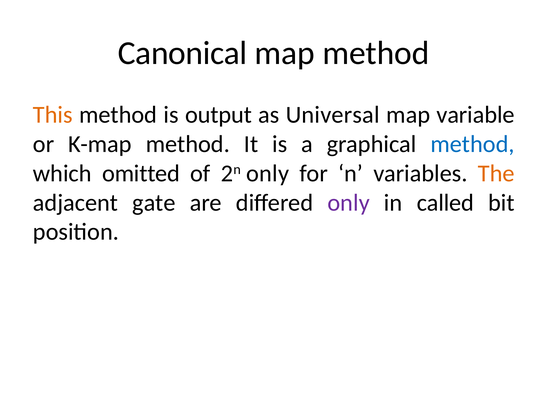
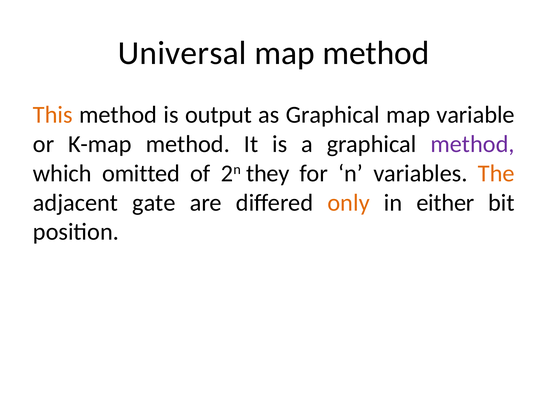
Canonical: Canonical -> Universal
as Universal: Universal -> Graphical
method at (472, 144) colour: blue -> purple
2n only: only -> they
only at (349, 203) colour: purple -> orange
called: called -> either
